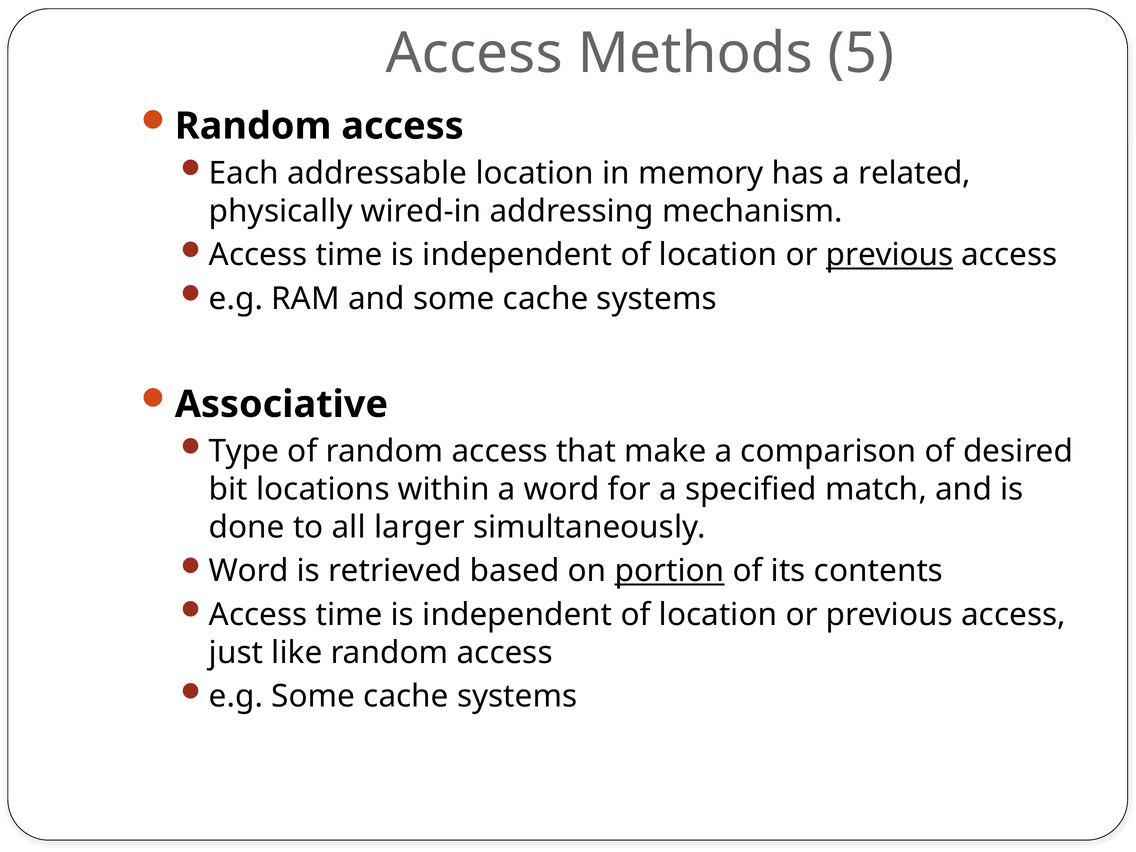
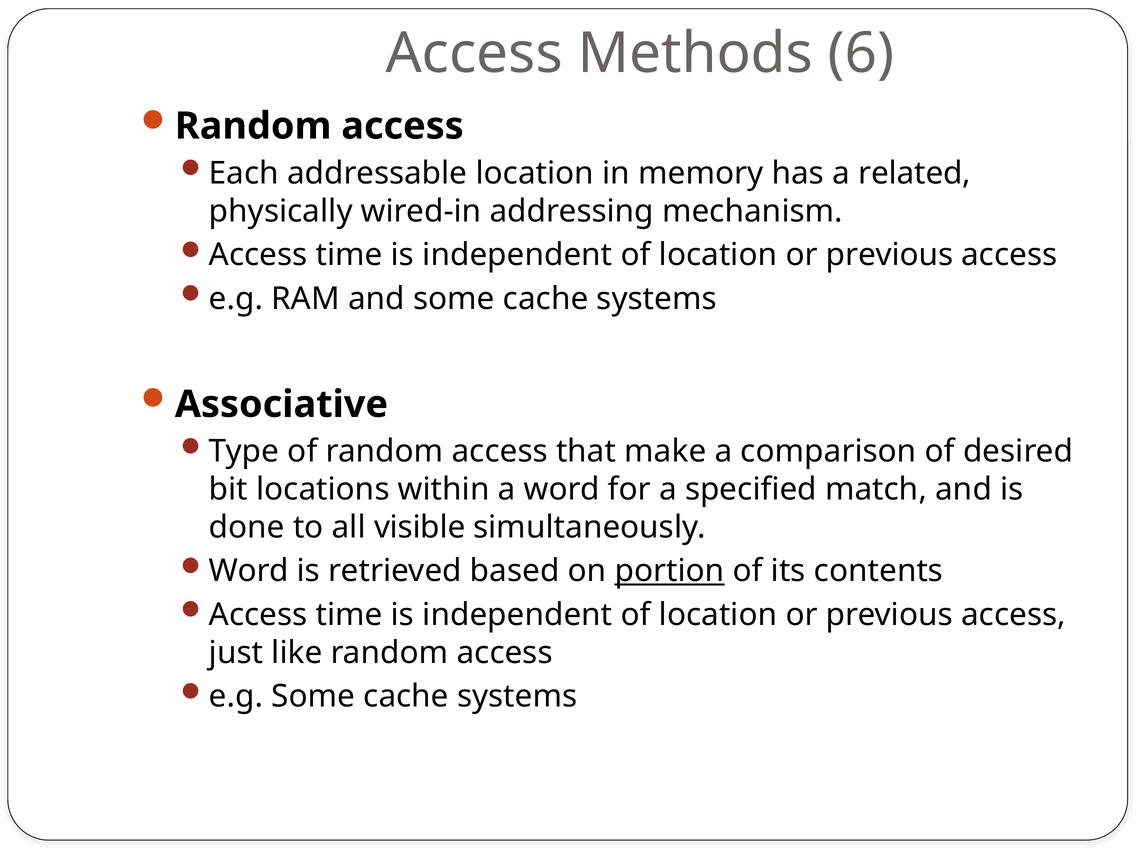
5: 5 -> 6
previous at (890, 255) underline: present -> none
larger: larger -> visible
